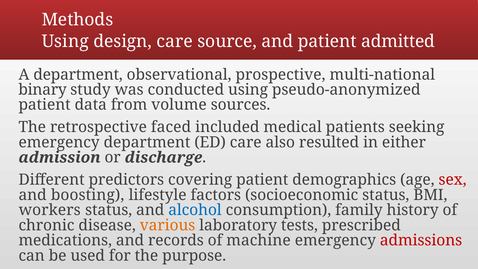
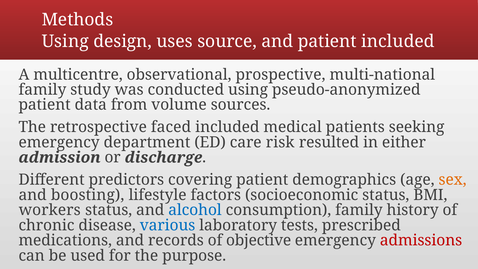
design care: care -> uses
patient admitted: admitted -> included
A department: department -> multicentre
binary at (43, 90): binary -> family
also: also -> risk
sex colour: red -> orange
various colour: orange -> blue
machine: machine -> objective
